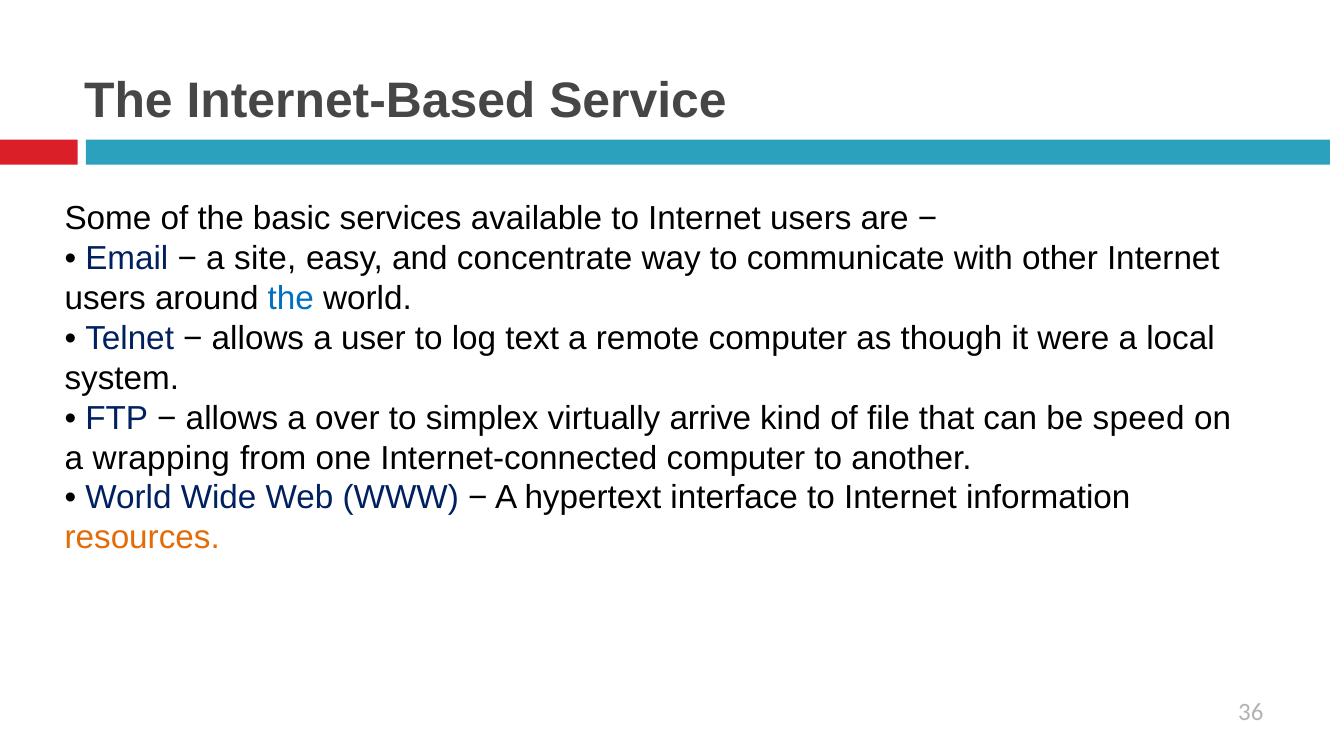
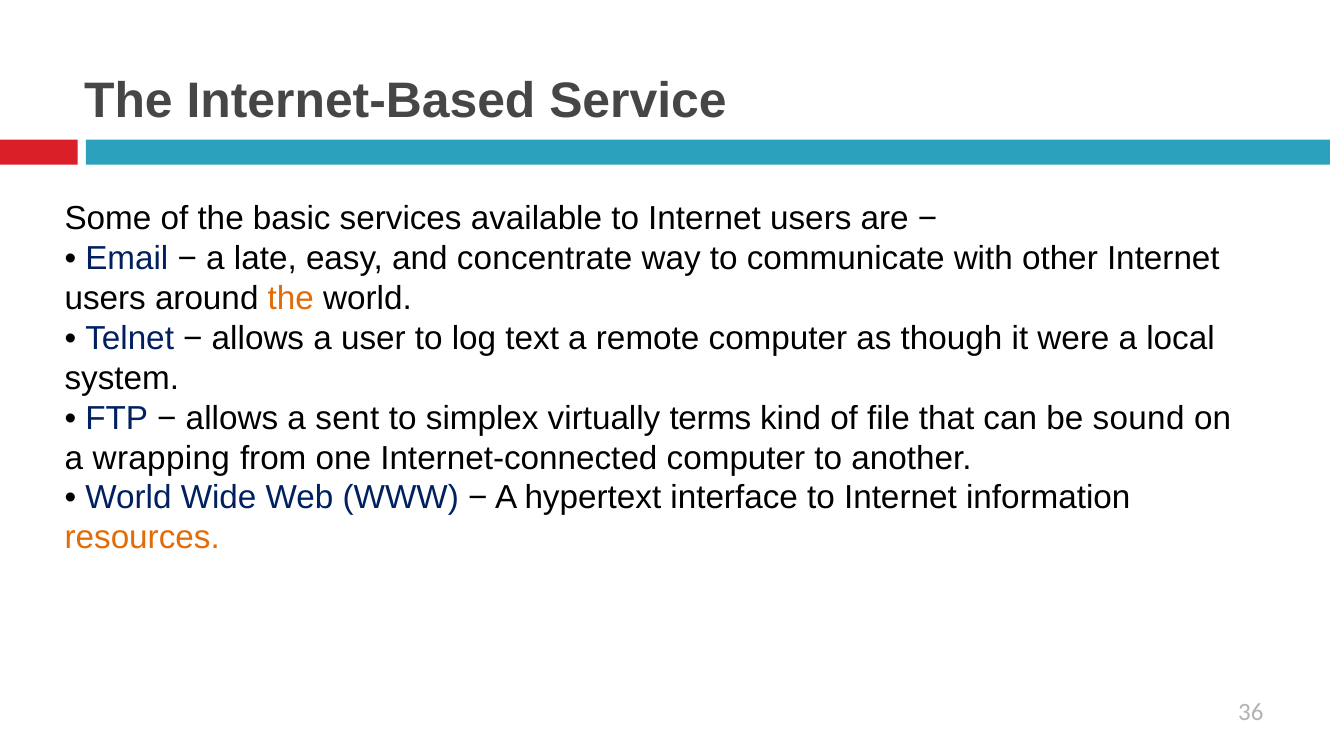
site: site -> late
the at (291, 299) colour: blue -> orange
over: over -> sent
arrive: arrive -> terms
speed: speed -> sound
